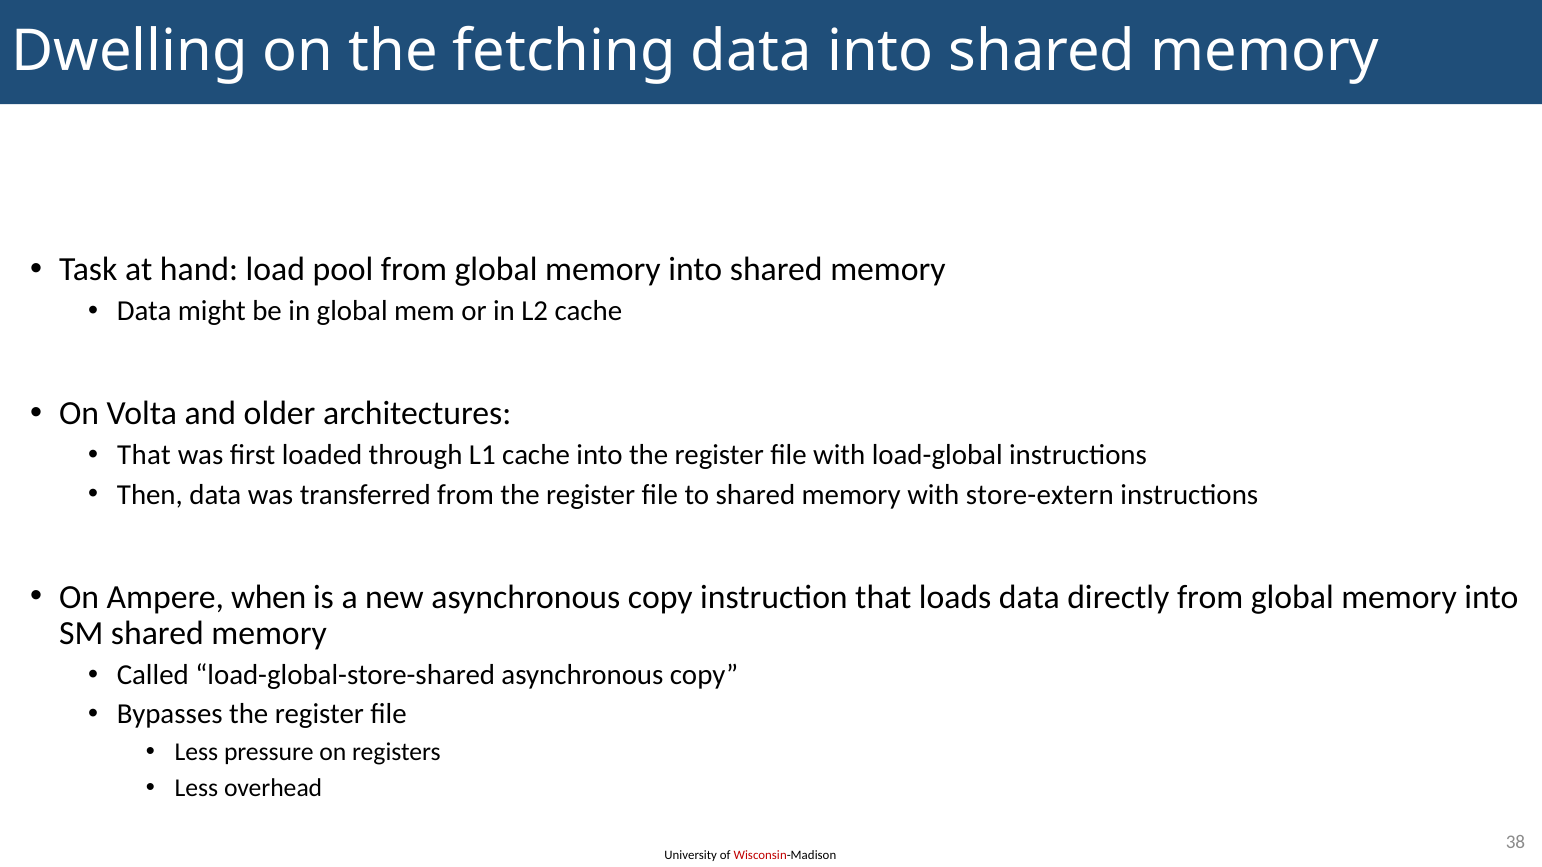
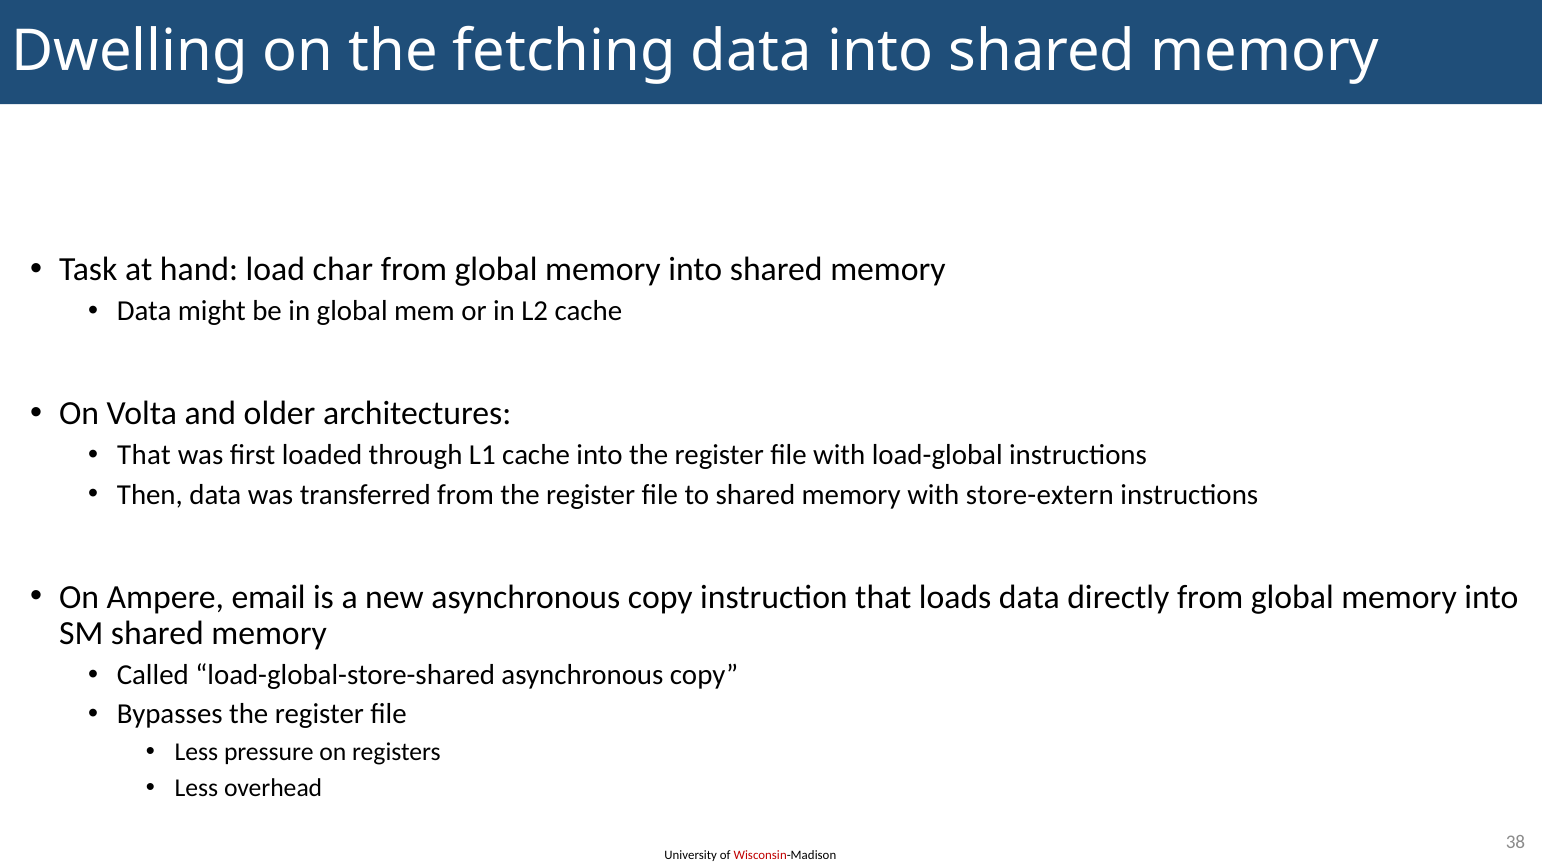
pool: pool -> char
when: when -> email
